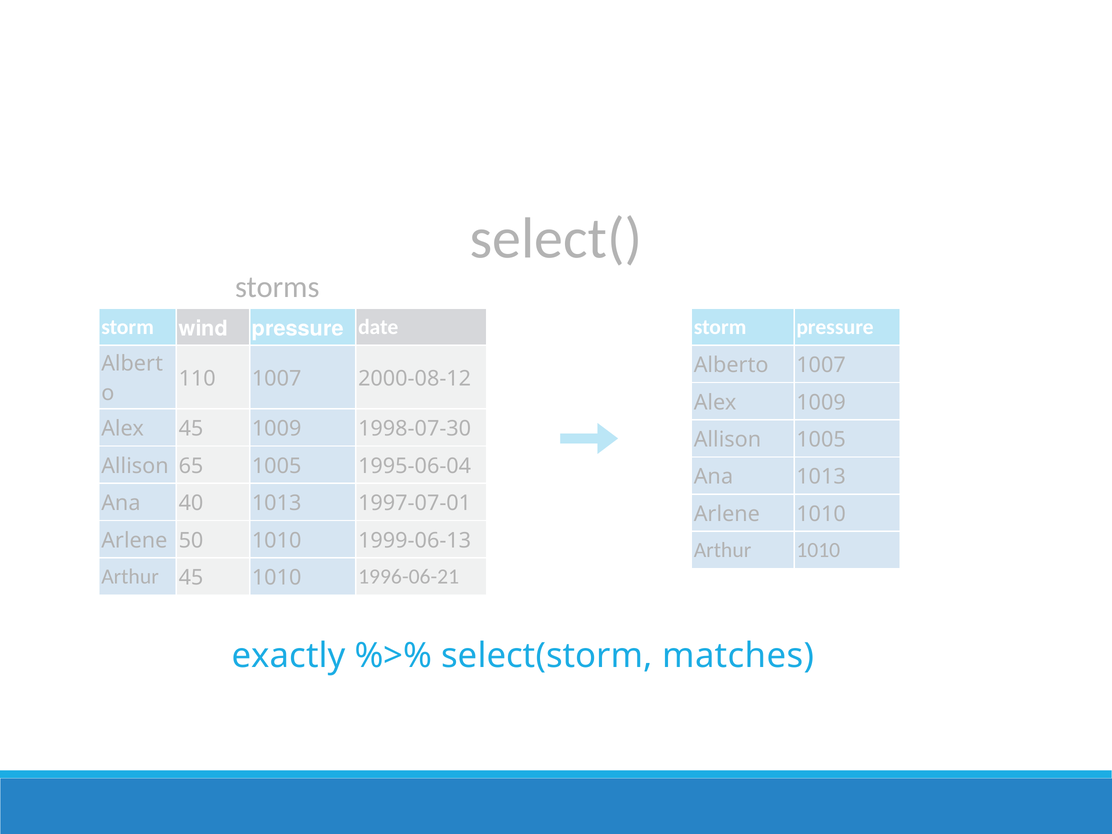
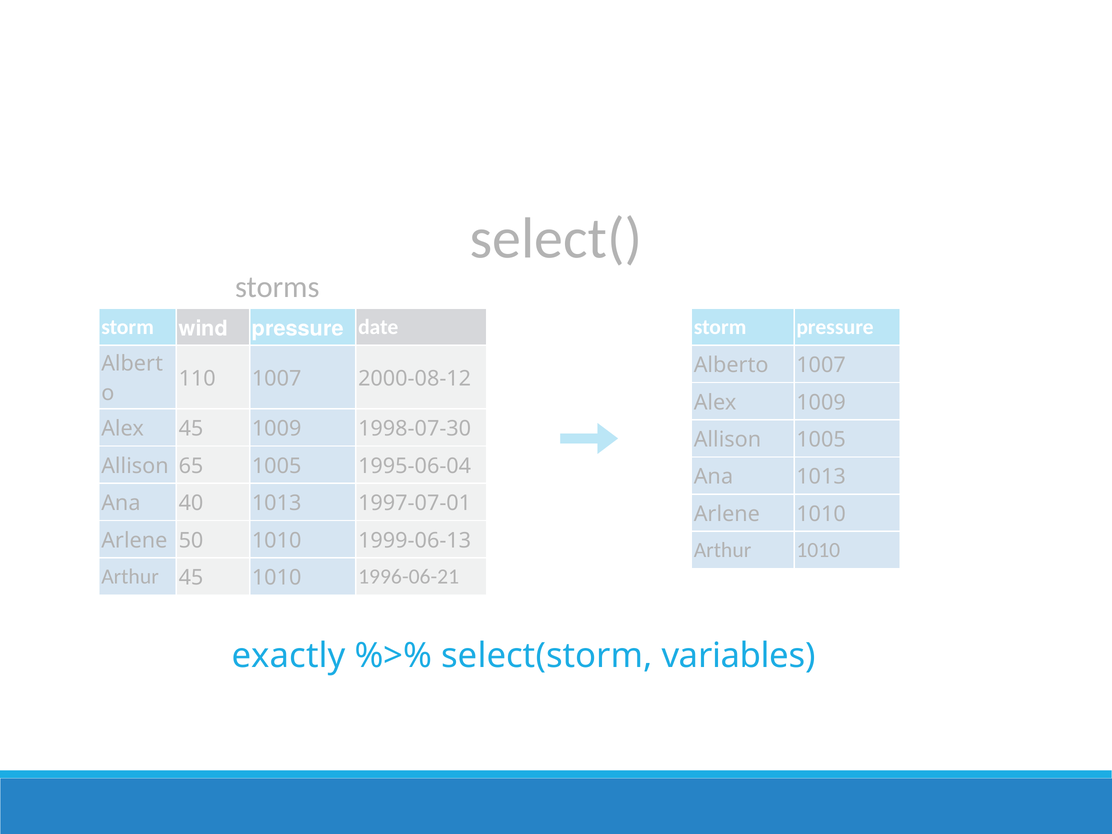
matches: matches -> variables
